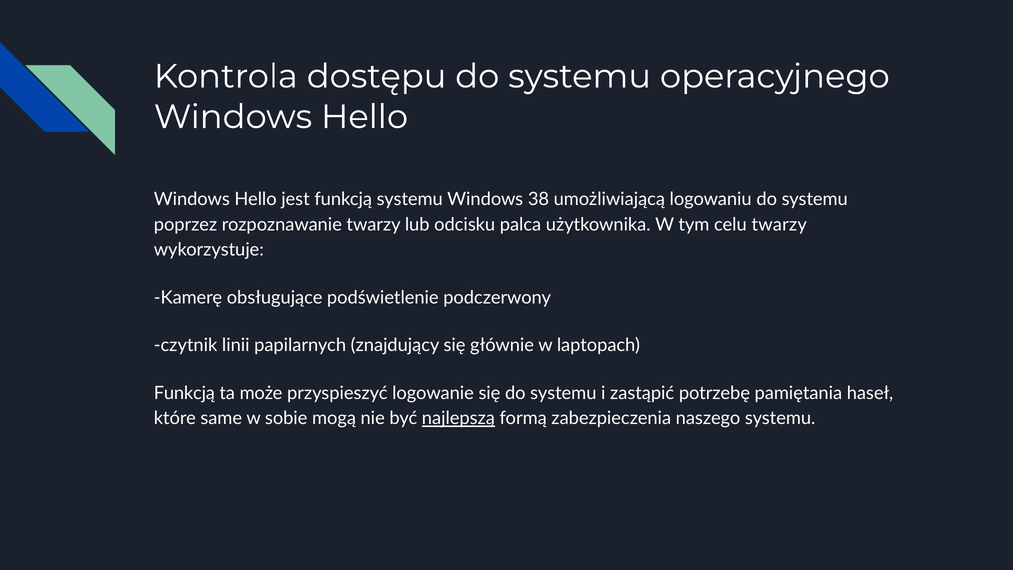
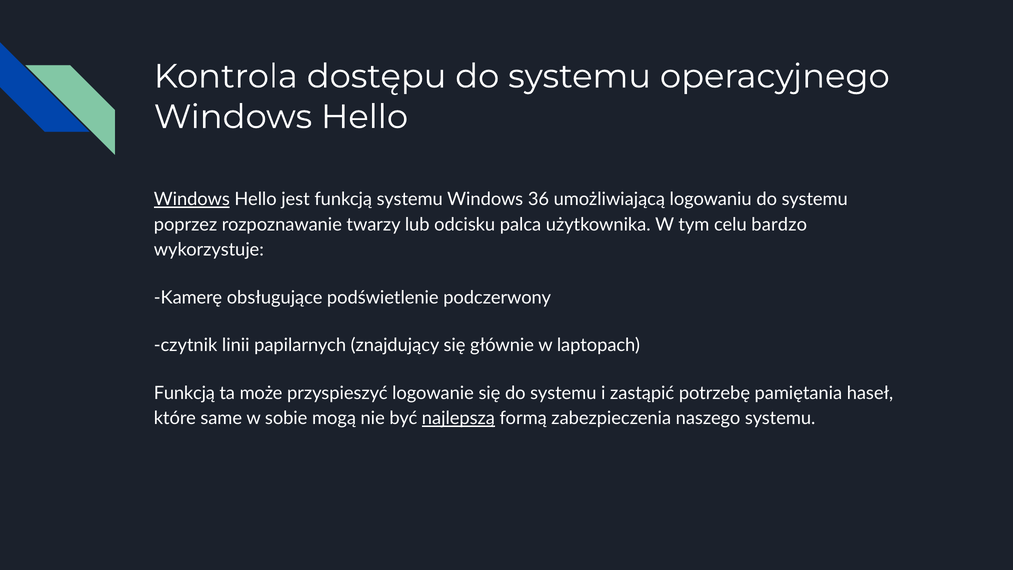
Windows at (192, 199) underline: none -> present
38: 38 -> 36
celu twarzy: twarzy -> bardzo
